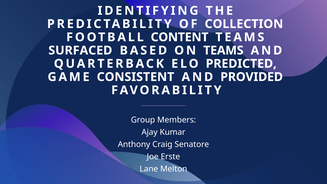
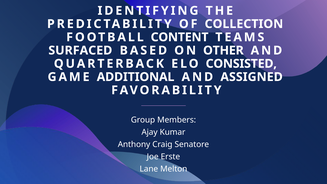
ON TEAMS: TEAMS -> OTHER
PREDICTED: PREDICTED -> CONSISTED
CONSISTENT: CONSISTENT -> ADDITIONAL
PROVIDED: PROVIDED -> ASSIGNED
